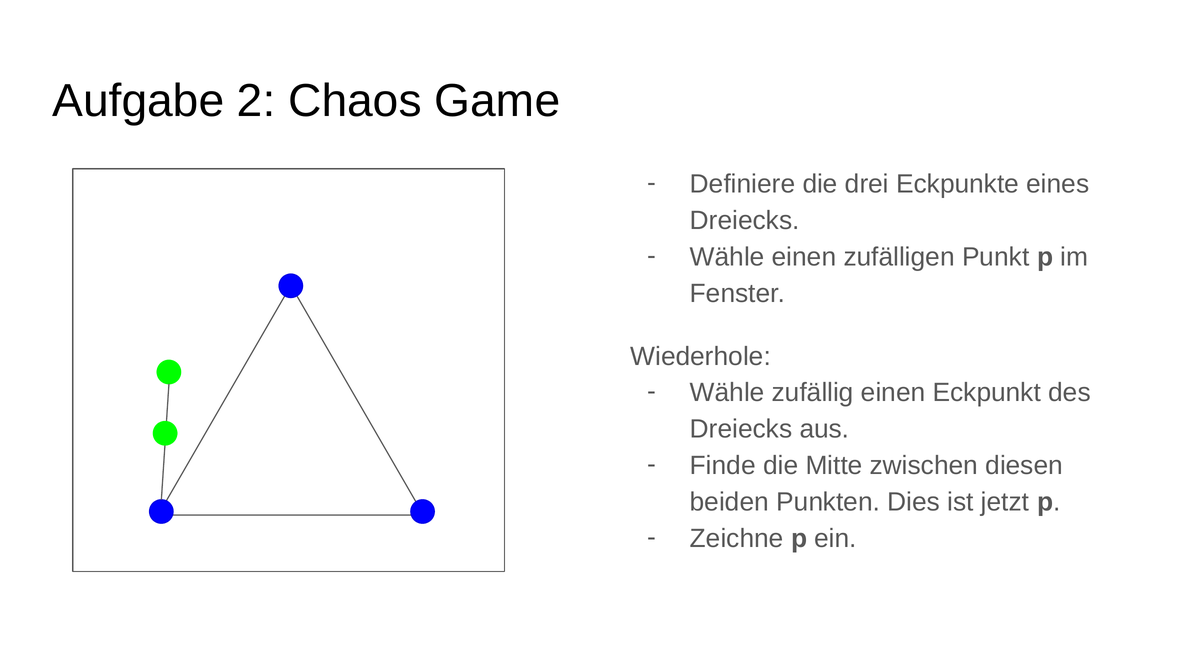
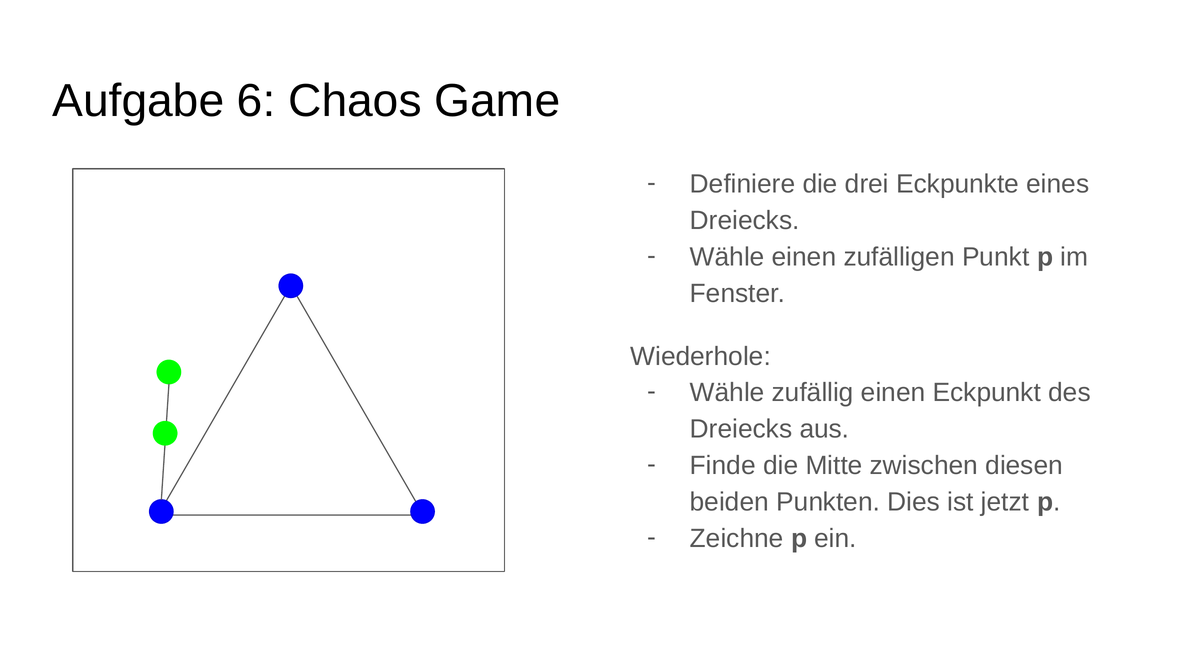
2: 2 -> 6
